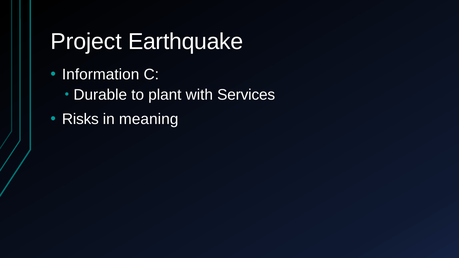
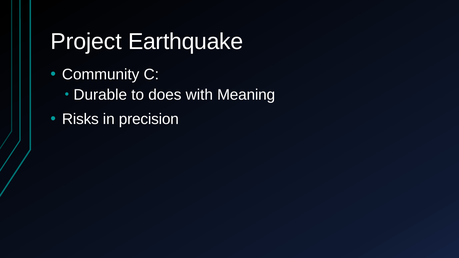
Information: Information -> Community
plant: plant -> does
Services: Services -> Meaning
meaning: meaning -> precision
